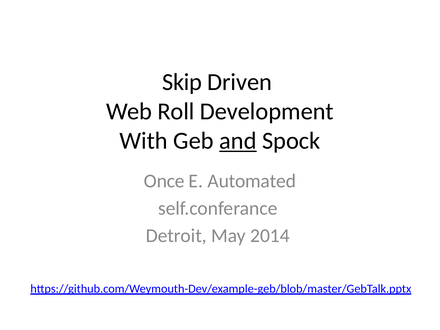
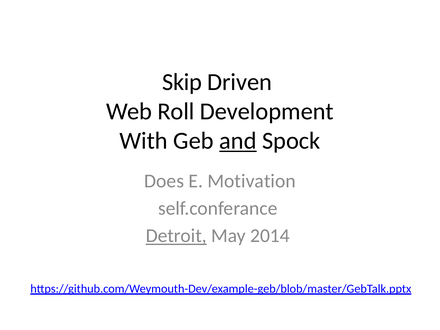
Once: Once -> Does
Automated: Automated -> Motivation
Detroit underline: none -> present
